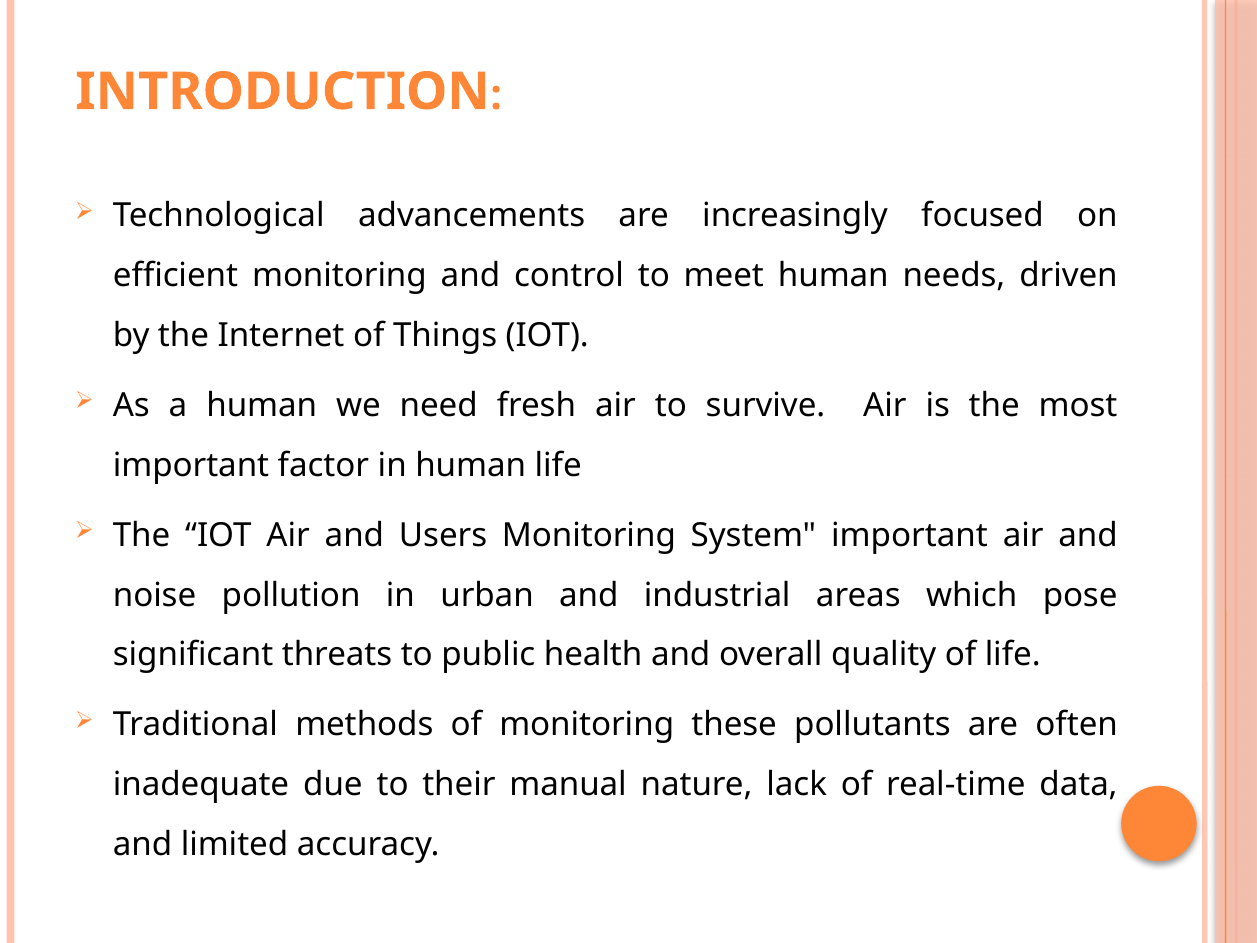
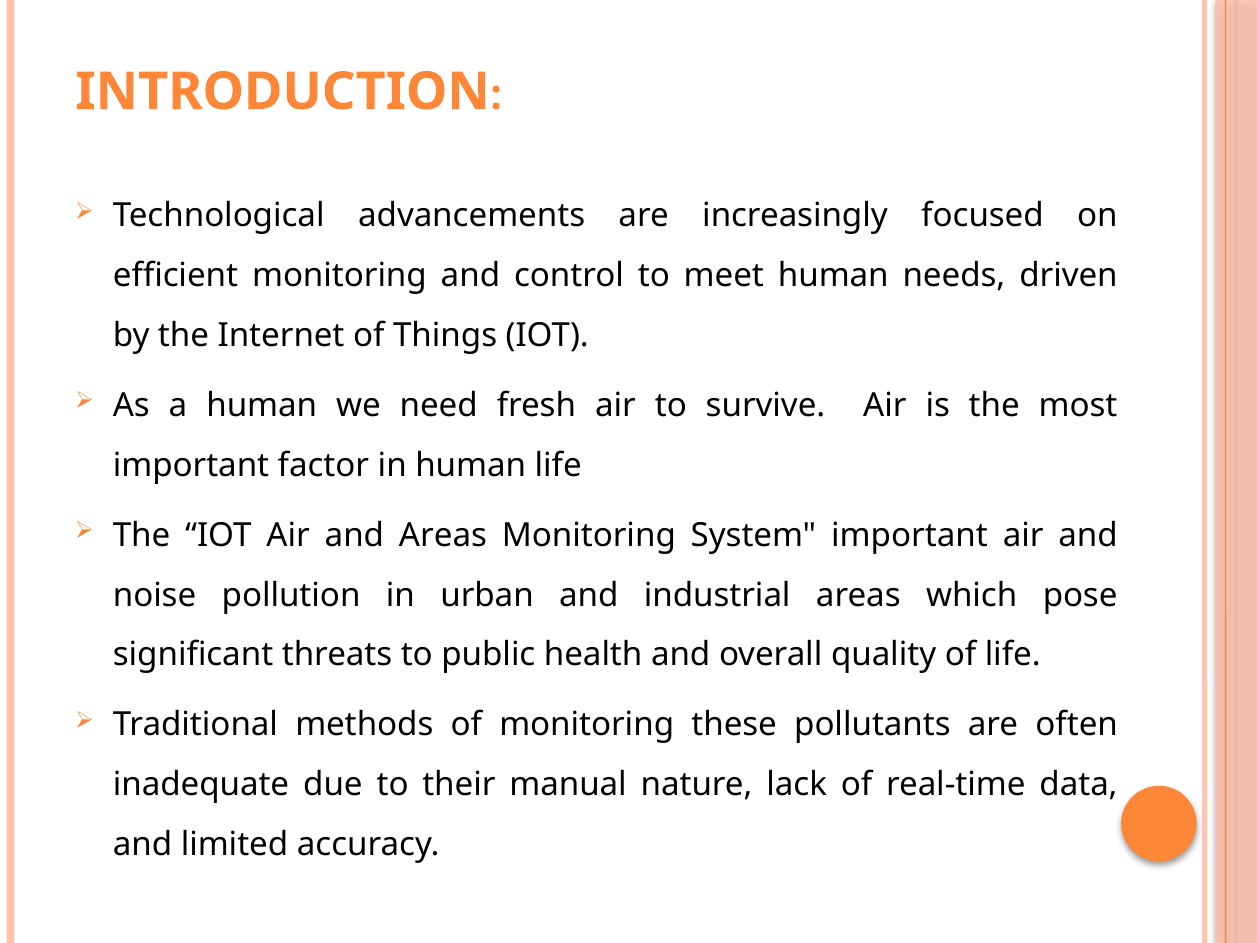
and Users: Users -> Areas
